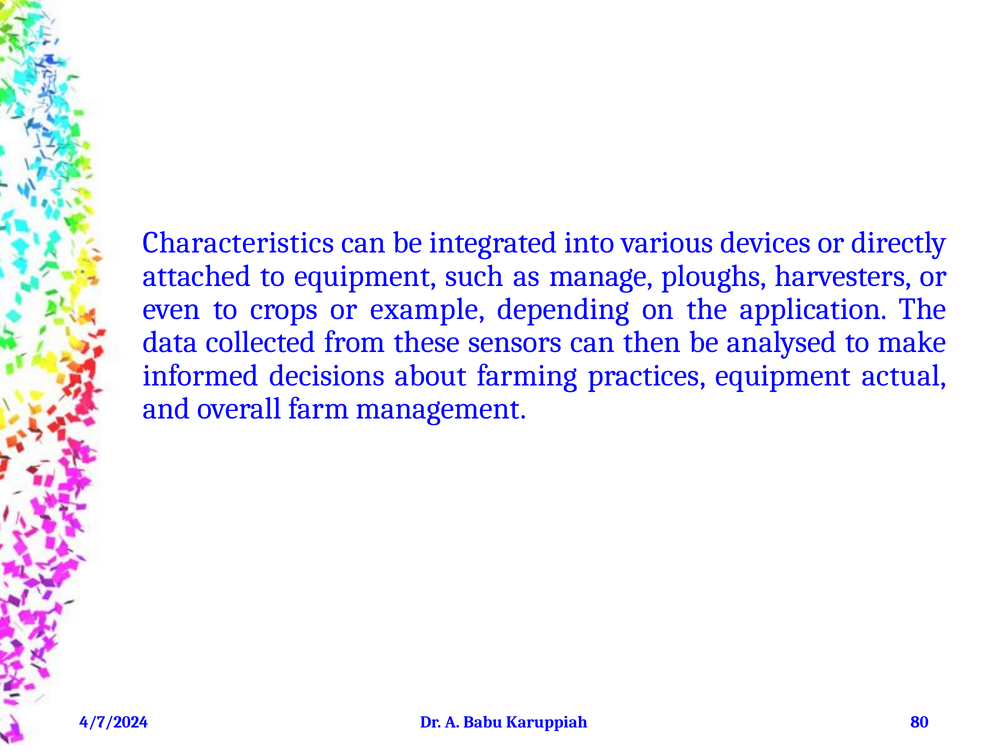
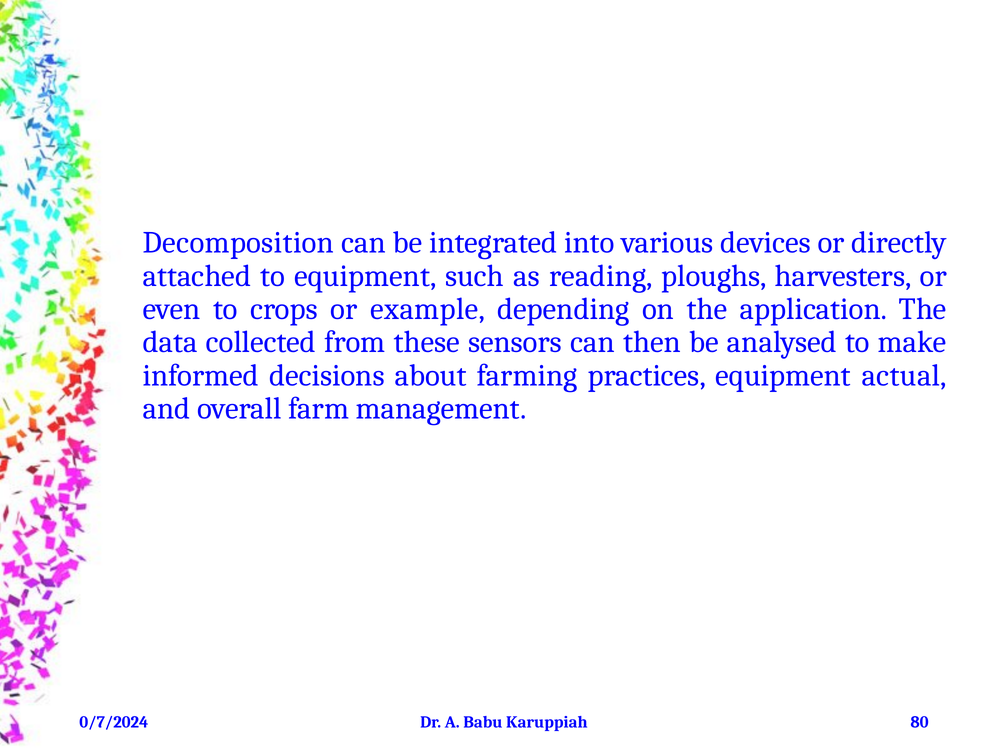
Characteristics: Characteristics -> Decomposition
manage: manage -> reading
4/7/2024: 4/7/2024 -> 0/7/2024
